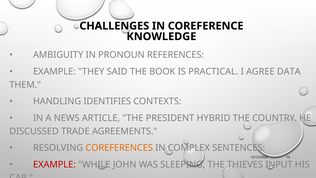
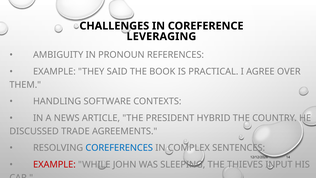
KNOWLEDGE: KNOWLEDGE -> LEVERAGING
DATA: DATA -> OVER
IDENTIFIES: IDENTIFIES -> SOFTWARE
COREFERENCES colour: orange -> blue
